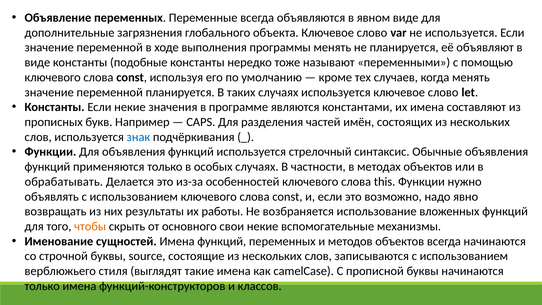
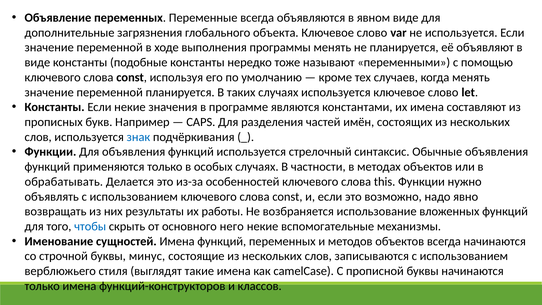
чтобы colour: orange -> blue
свои: свои -> него
source: source -> минус
